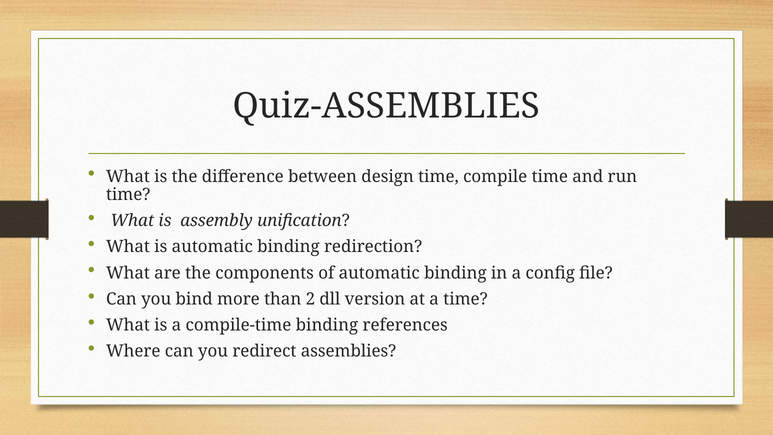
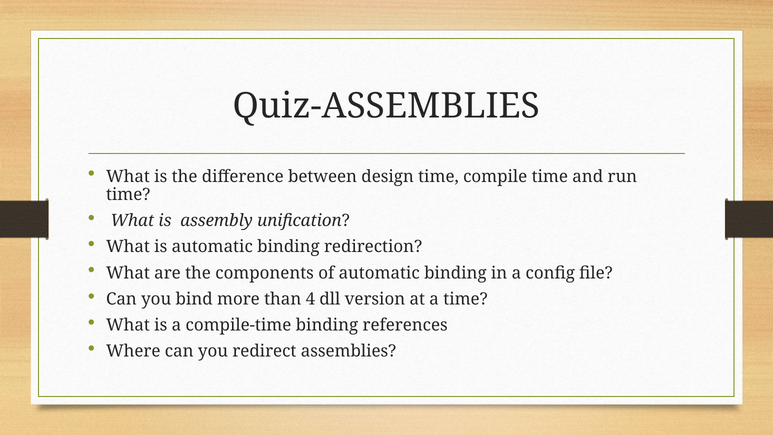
2: 2 -> 4
